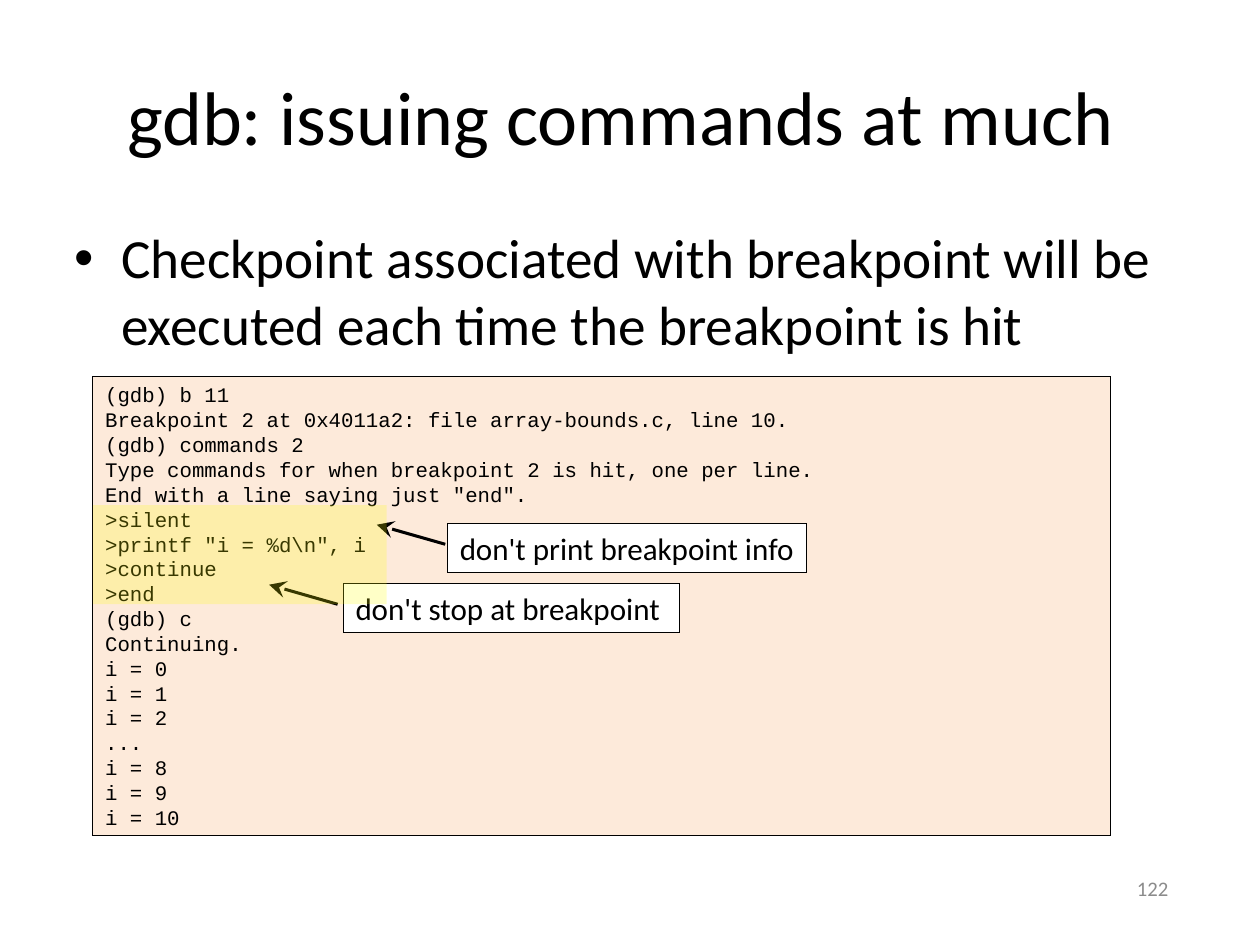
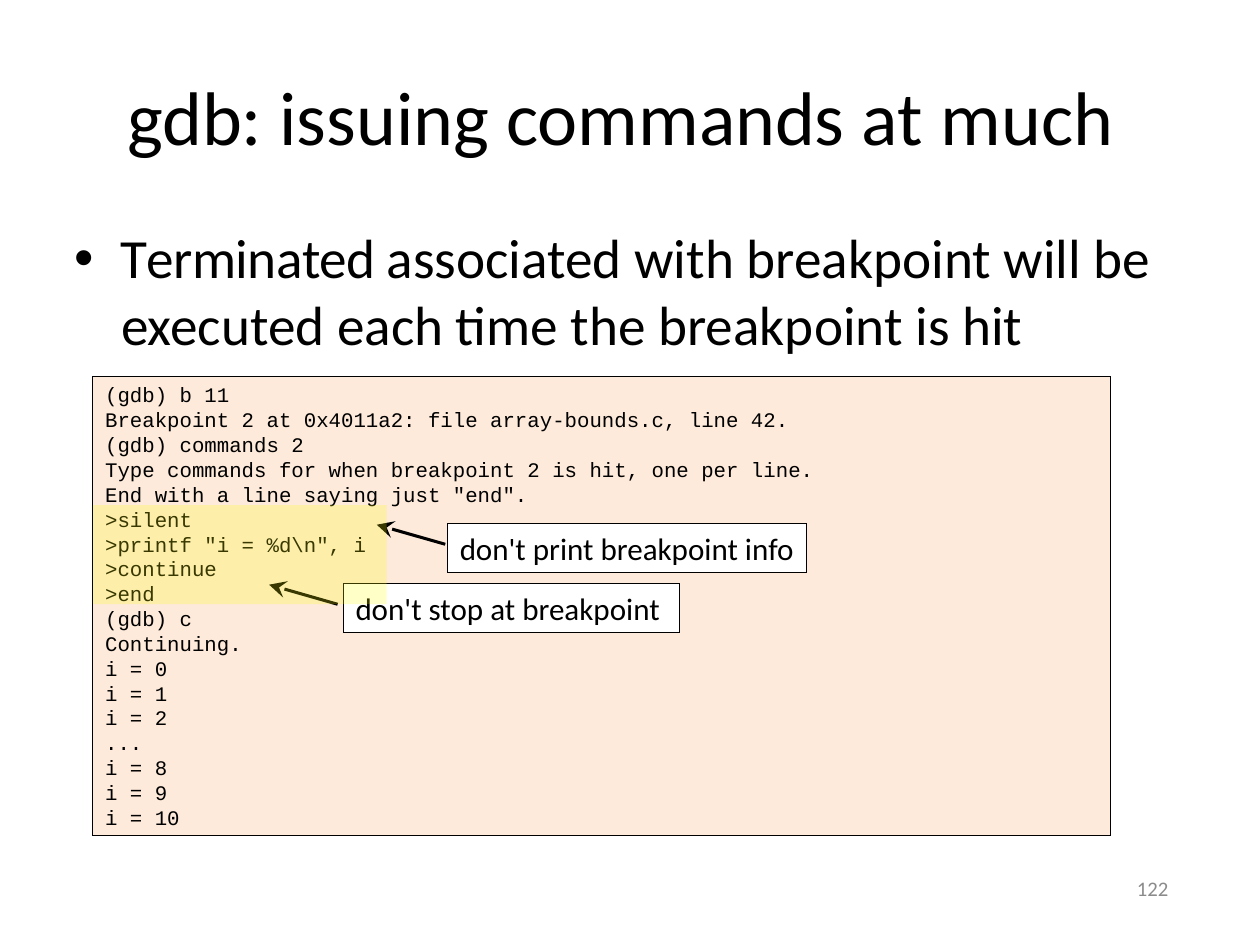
Checkpoint: Checkpoint -> Terminated
line 10: 10 -> 42
